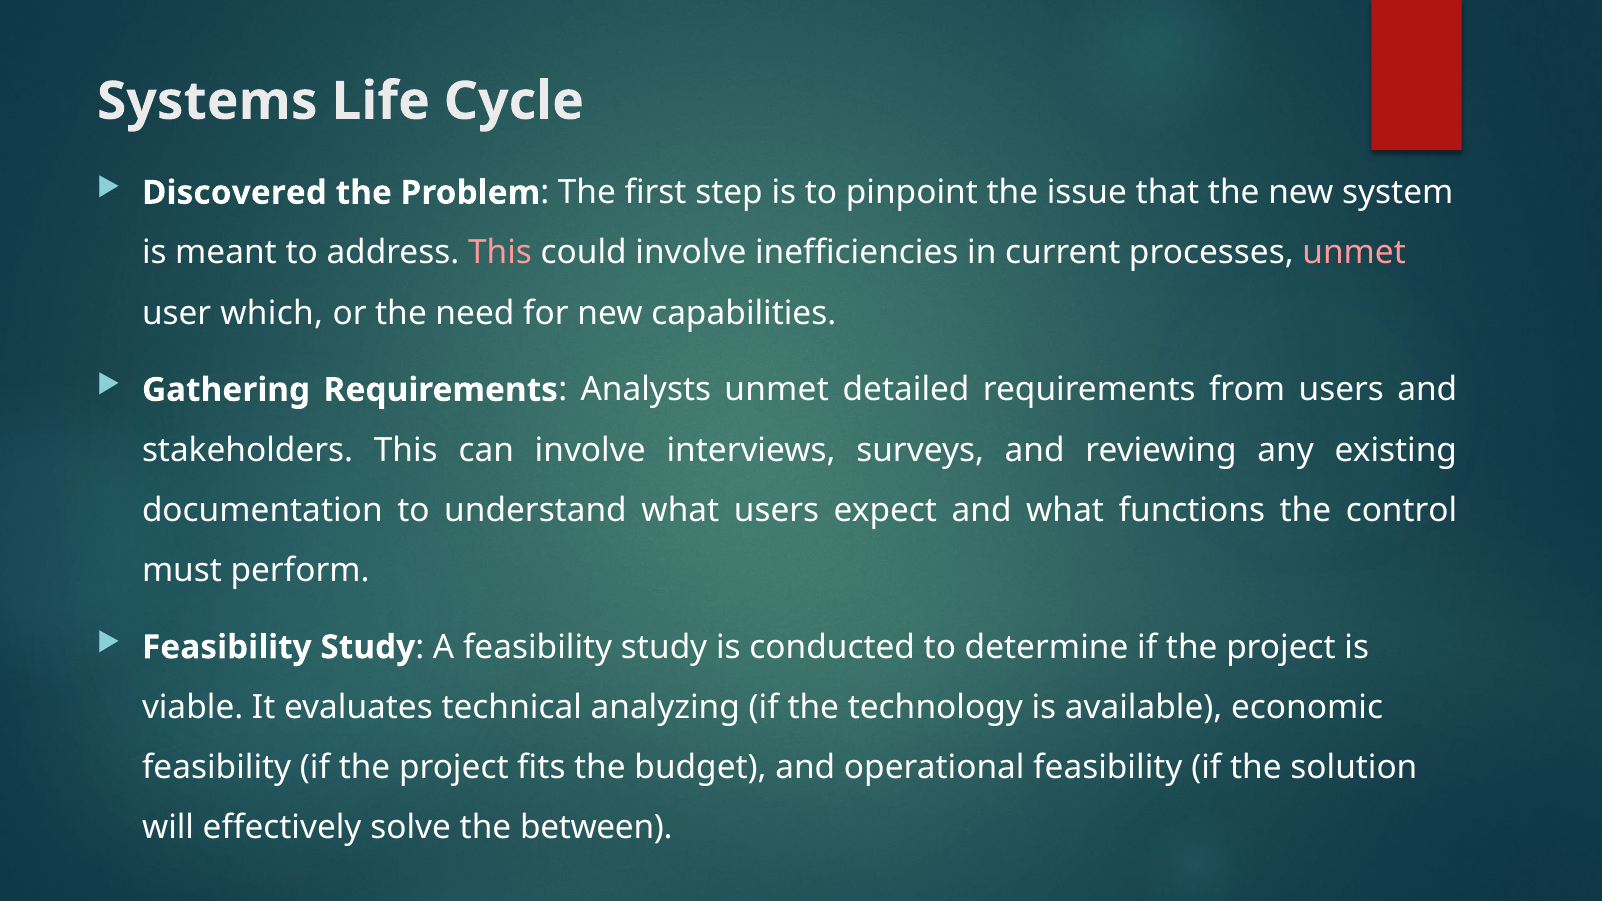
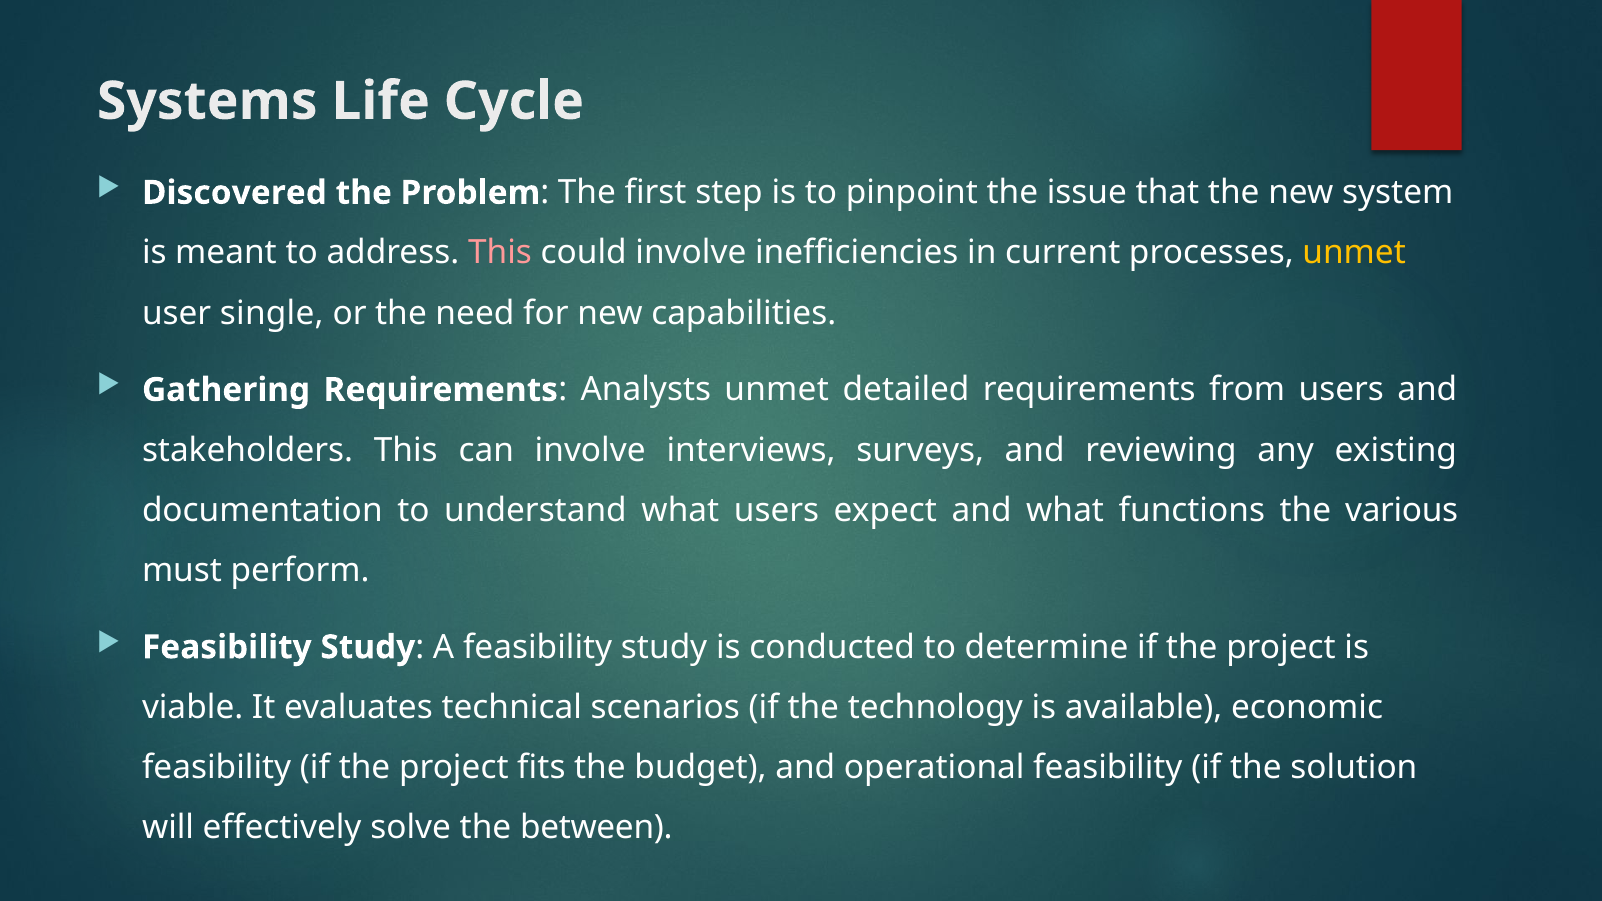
unmet at (1354, 253) colour: pink -> yellow
which: which -> single
control: control -> various
analyzing: analyzing -> scenarios
